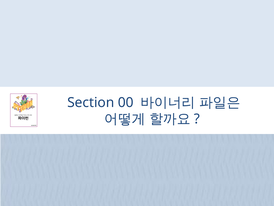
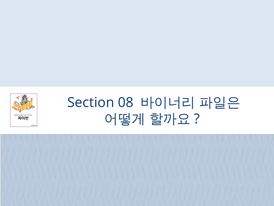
00: 00 -> 08
